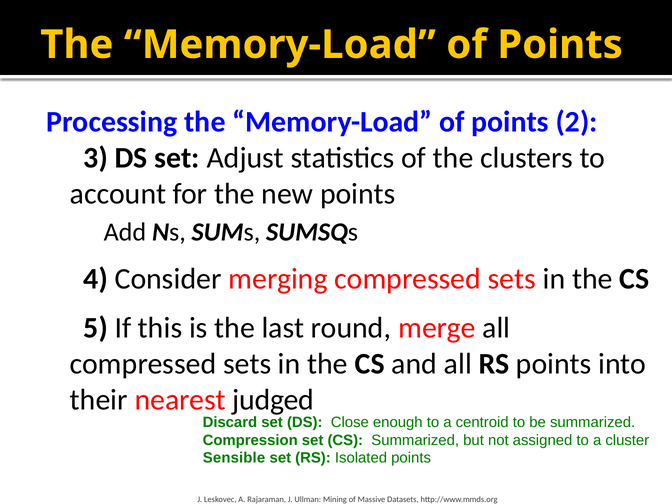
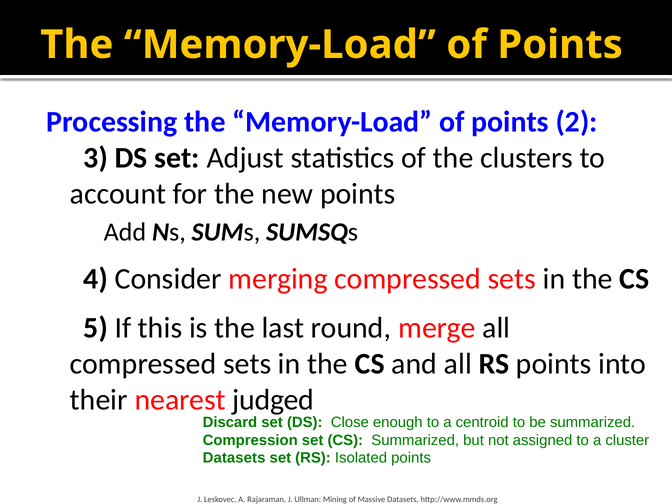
Sensible at (234, 458): Sensible -> Datasets
